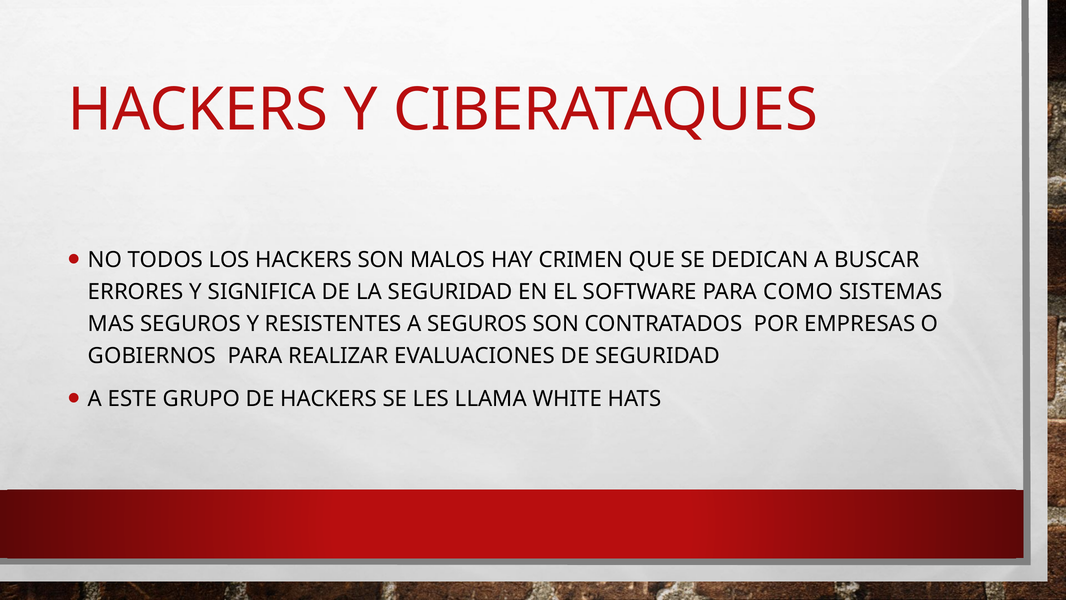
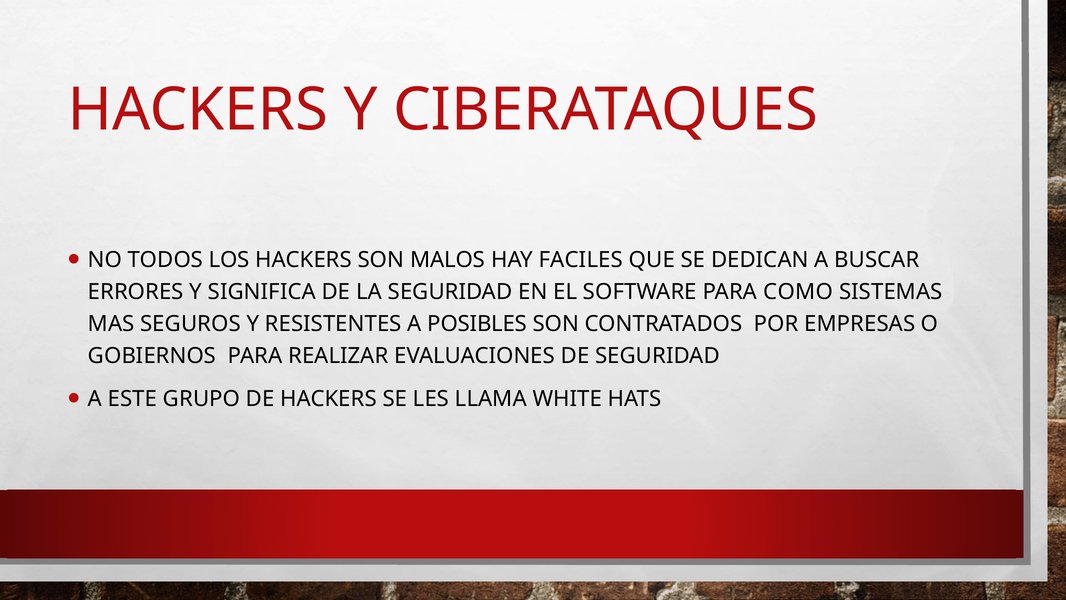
CRIMEN: CRIMEN -> FACILES
A SEGUROS: SEGUROS -> POSIBLES
